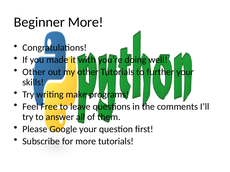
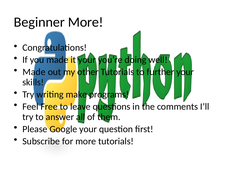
it with: with -> your
Other at (34, 72): Other -> Made
